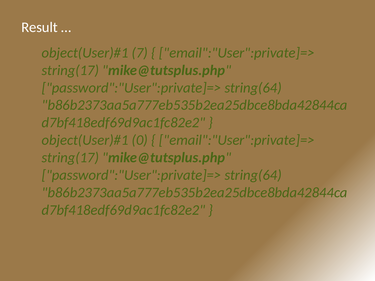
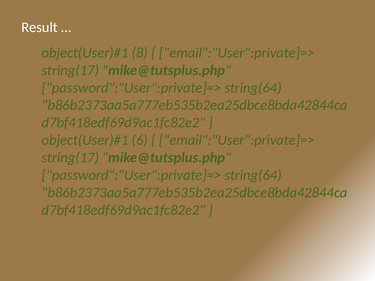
7: 7 -> 8
0: 0 -> 6
